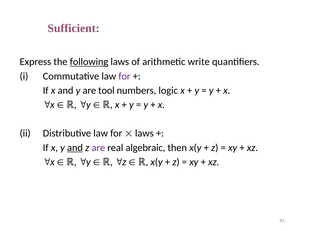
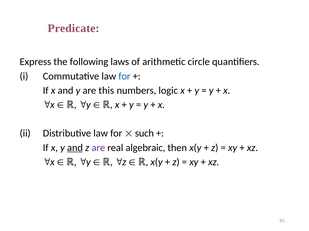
Sufficient: Sufficient -> Predicate
following underline: present -> none
write: write -> circle
for at (124, 76) colour: purple -> blue
tool: tool -> this
laws at (144, 134): laws -> such
